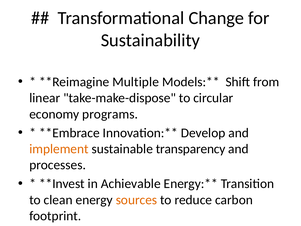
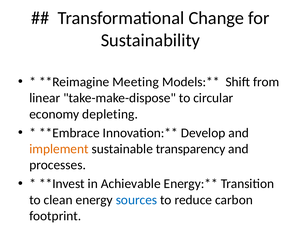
Multiple: Multiple -> Meeting
programs: programs -> depleting
sources colour: orange -> blue
